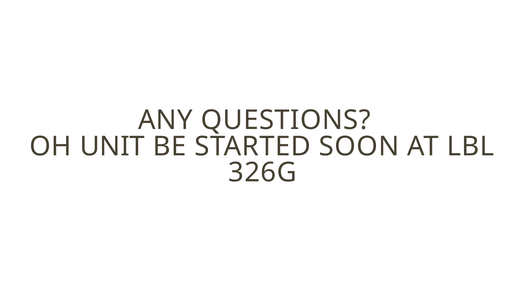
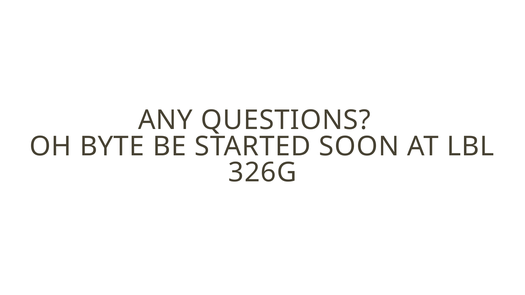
UNIT: UNIT -> BYTE
